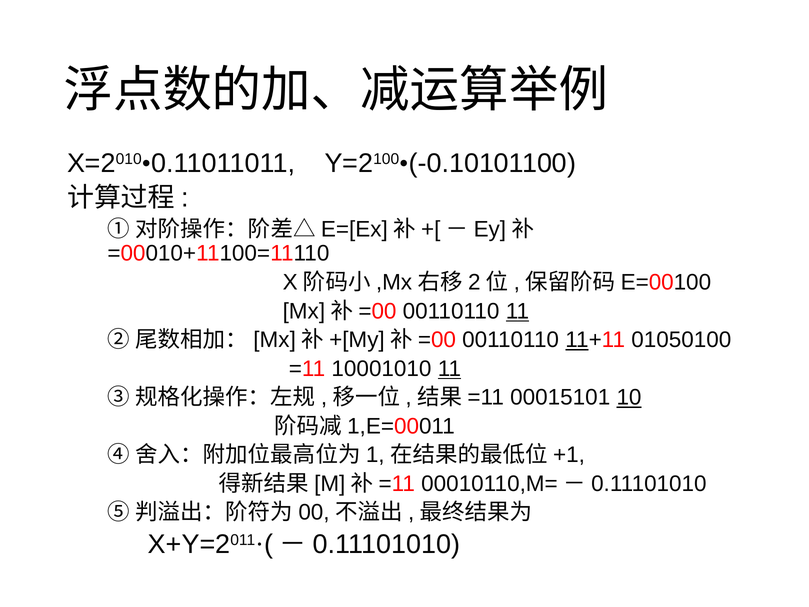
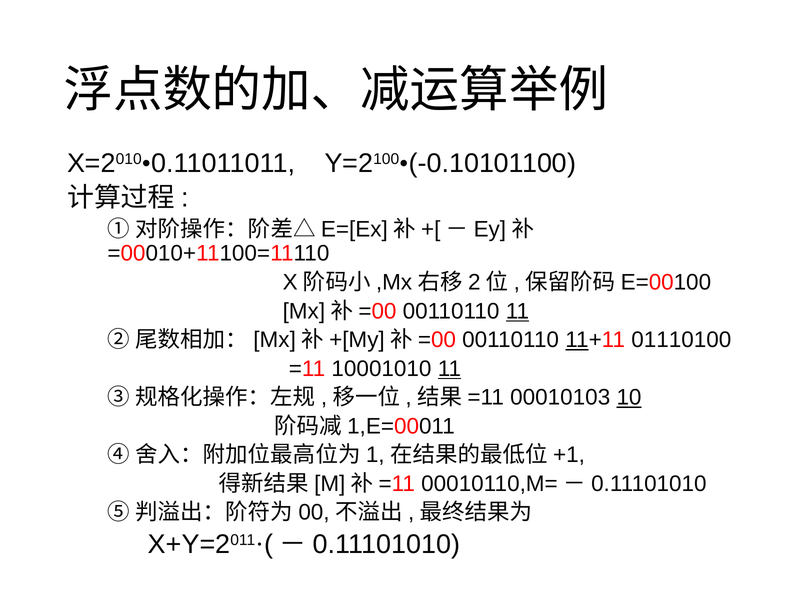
01050100: 01050100 -> 01110100
00015101: 00015101 -> 00010103
